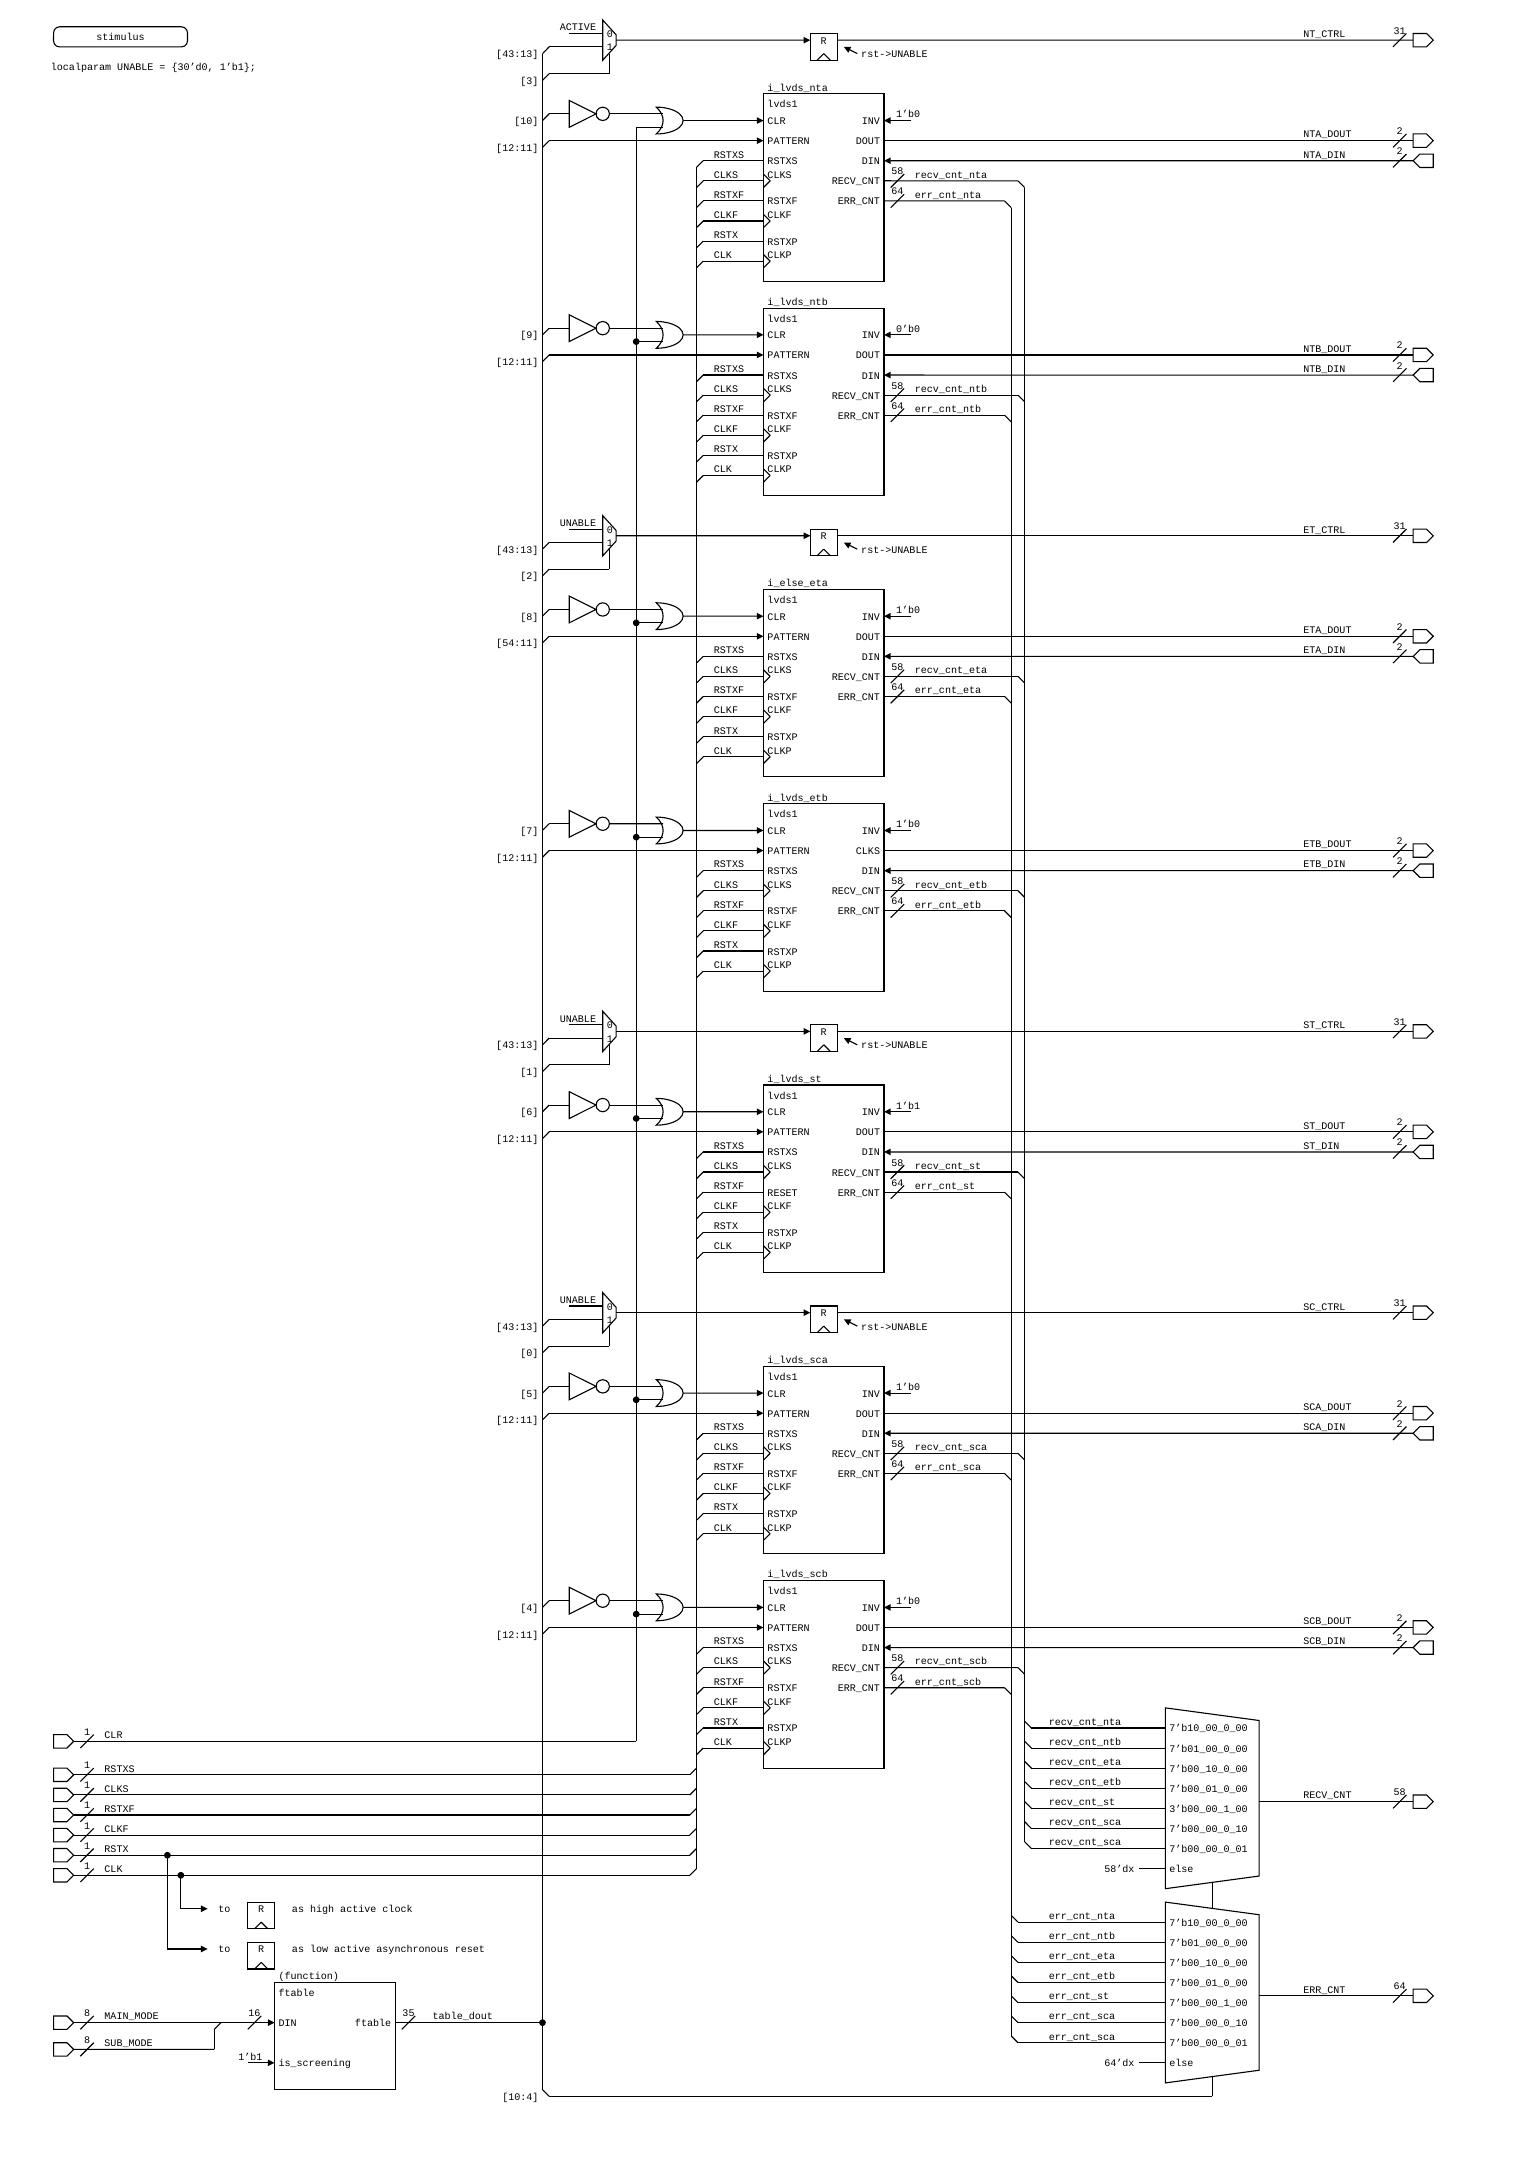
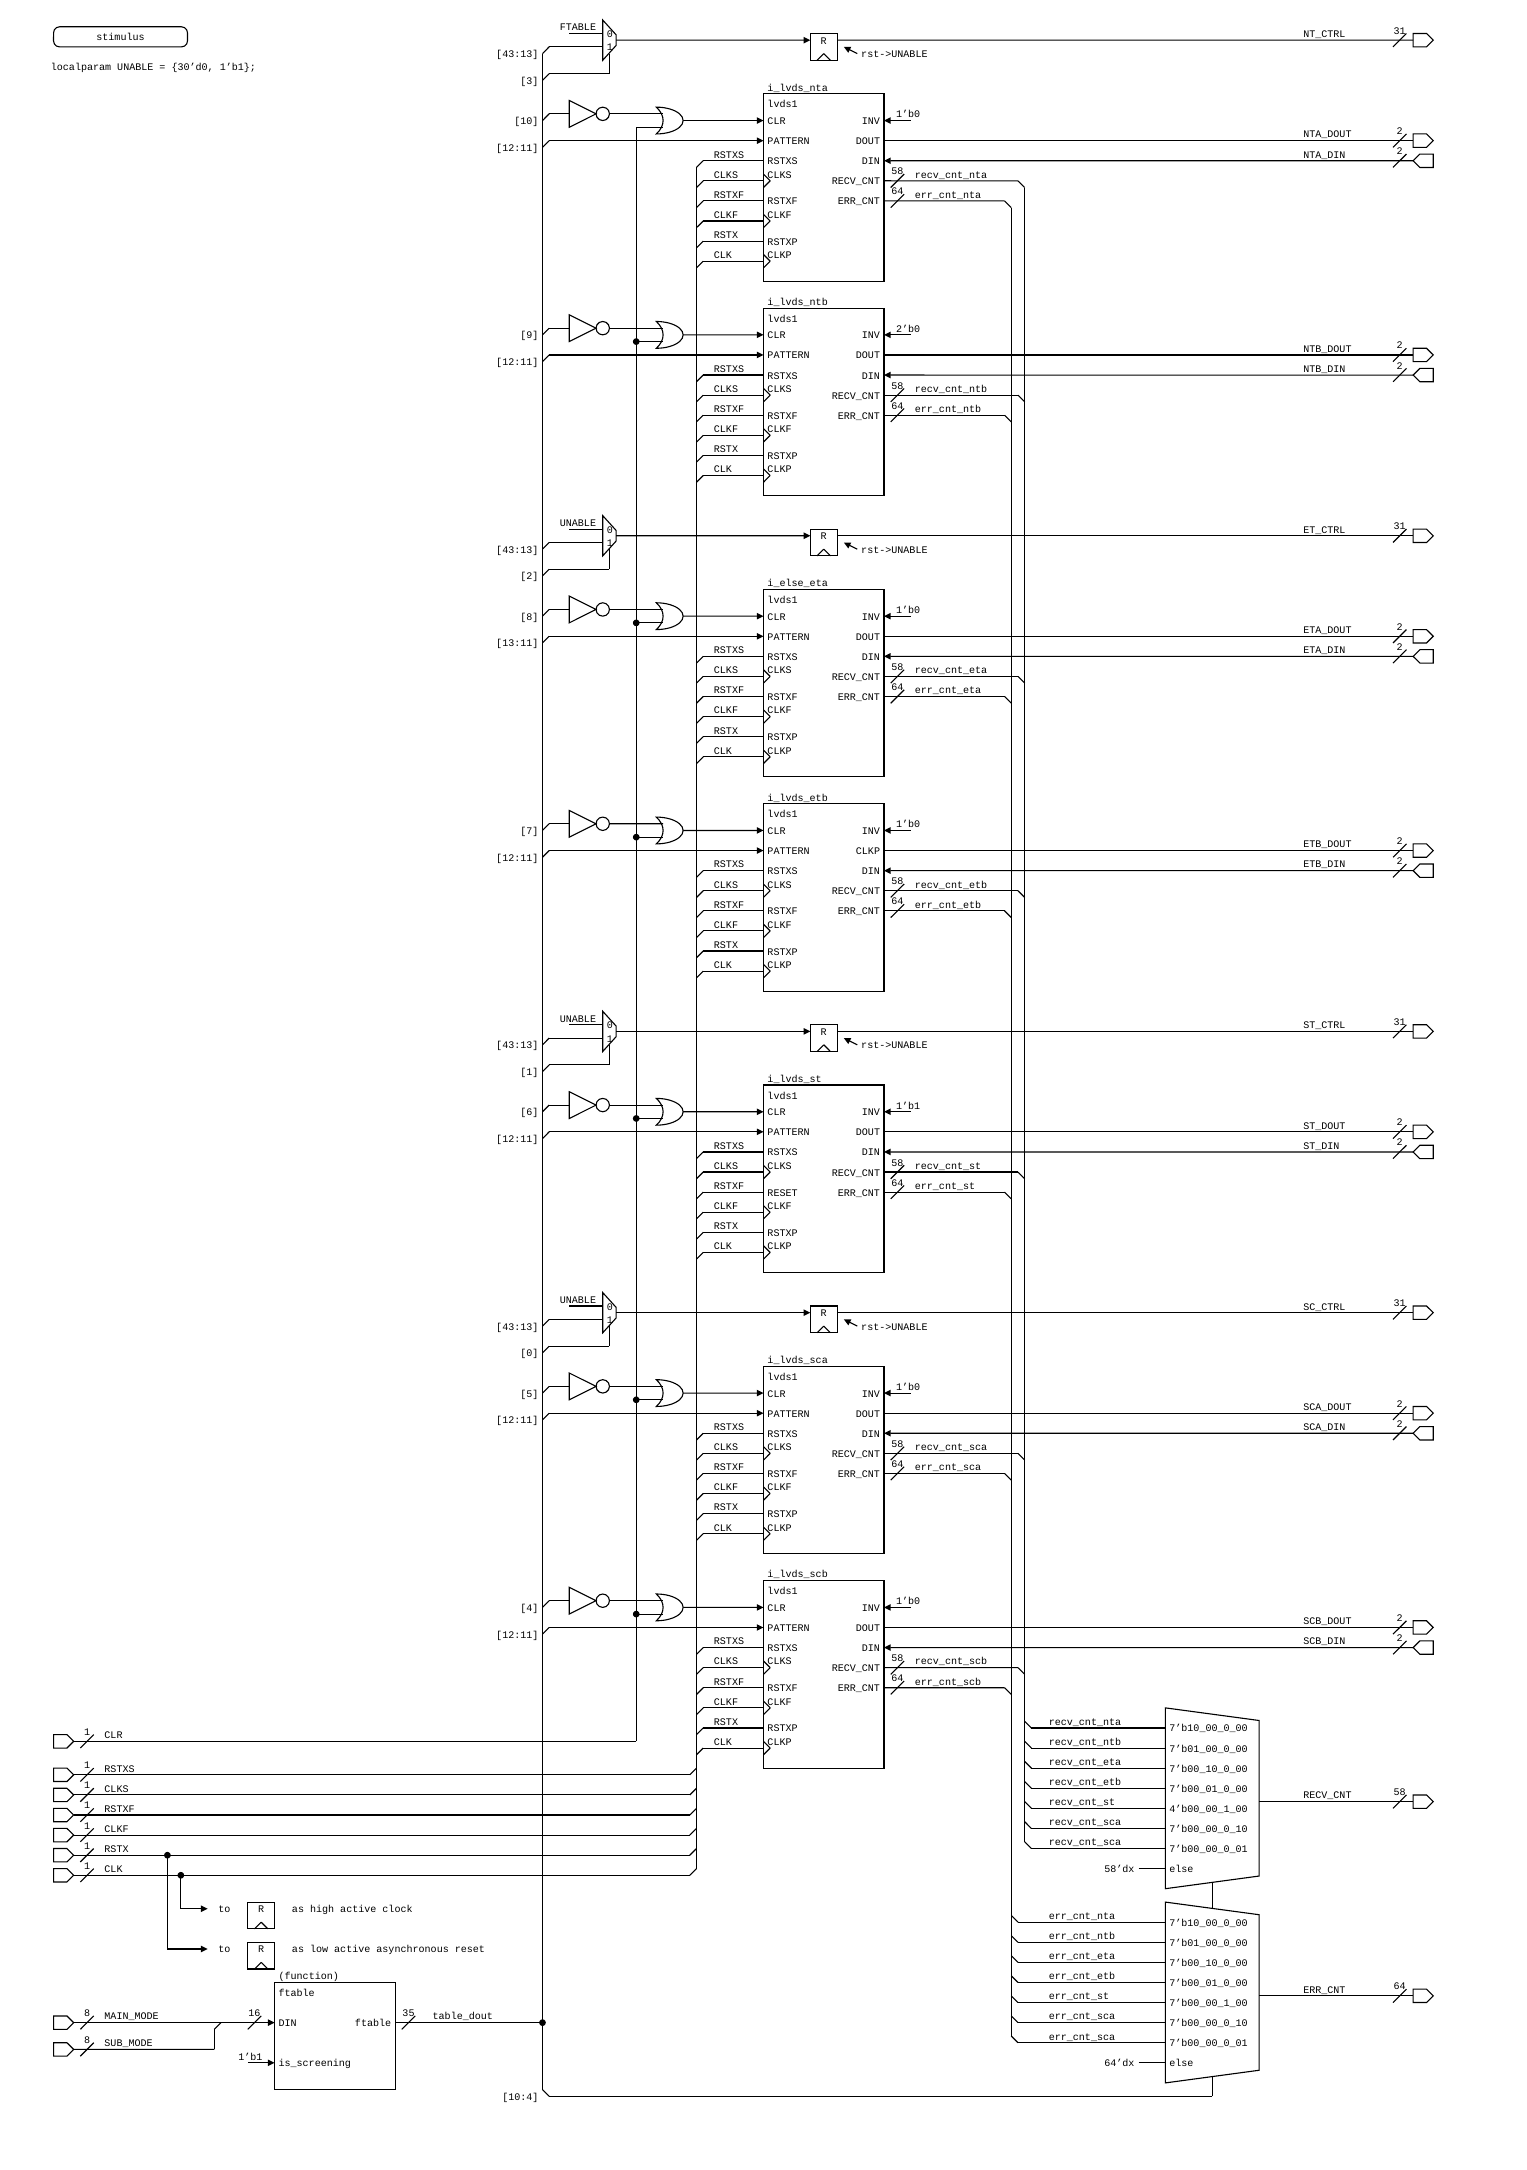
ACTIVE at (578, 27): ACTIVE -> FTABLE
0’b0: 0’b0 -> 2’b0
54:11: 54:11 -> 13:11
CLKS at (868, 851): CLKS -> CLKP
3’b00_00_1_00: 3’b00_00_1_00 -> 4’b00_00_1_00
